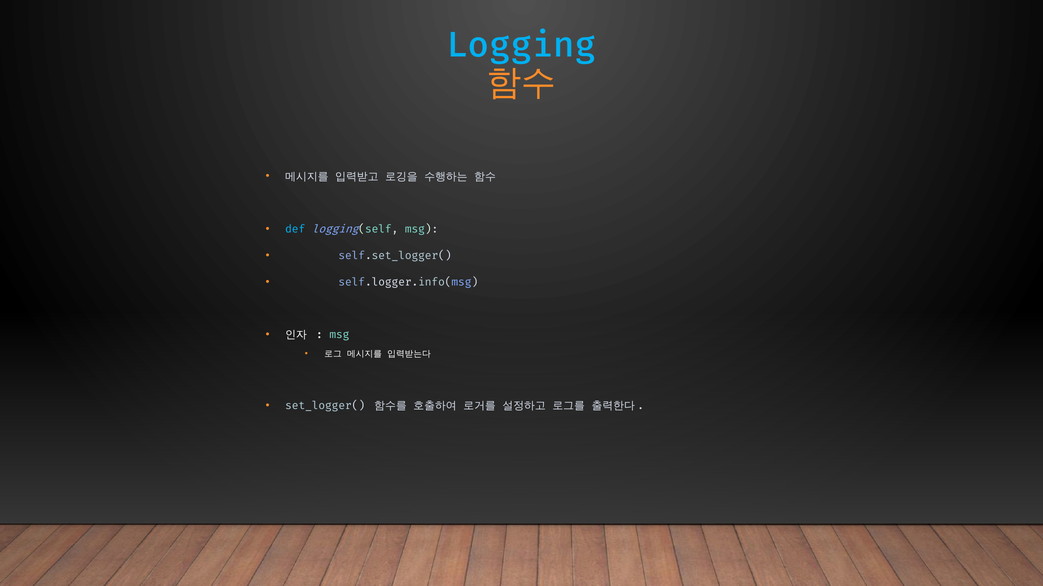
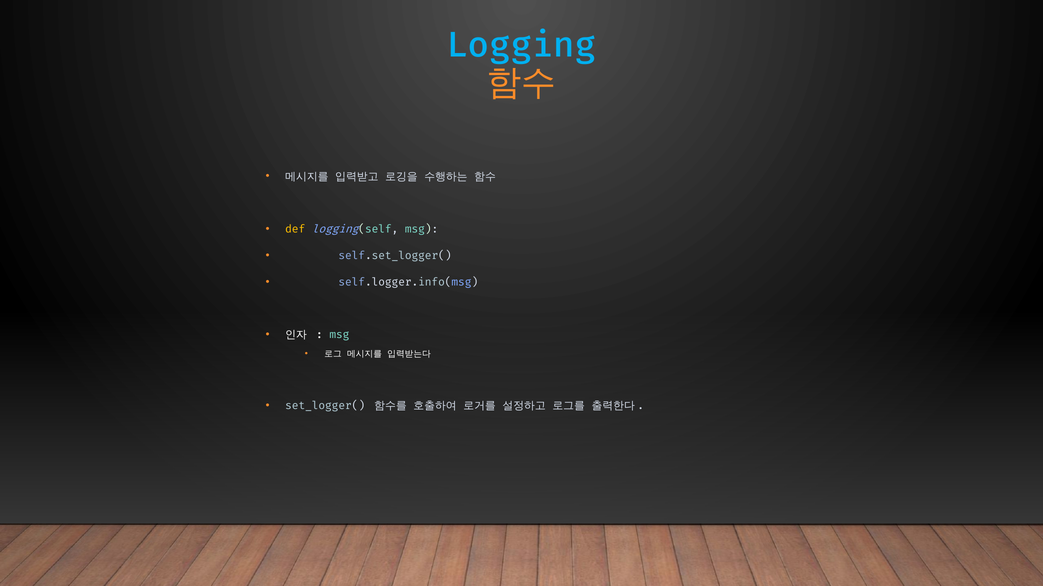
def colour: light blue -> yellow
